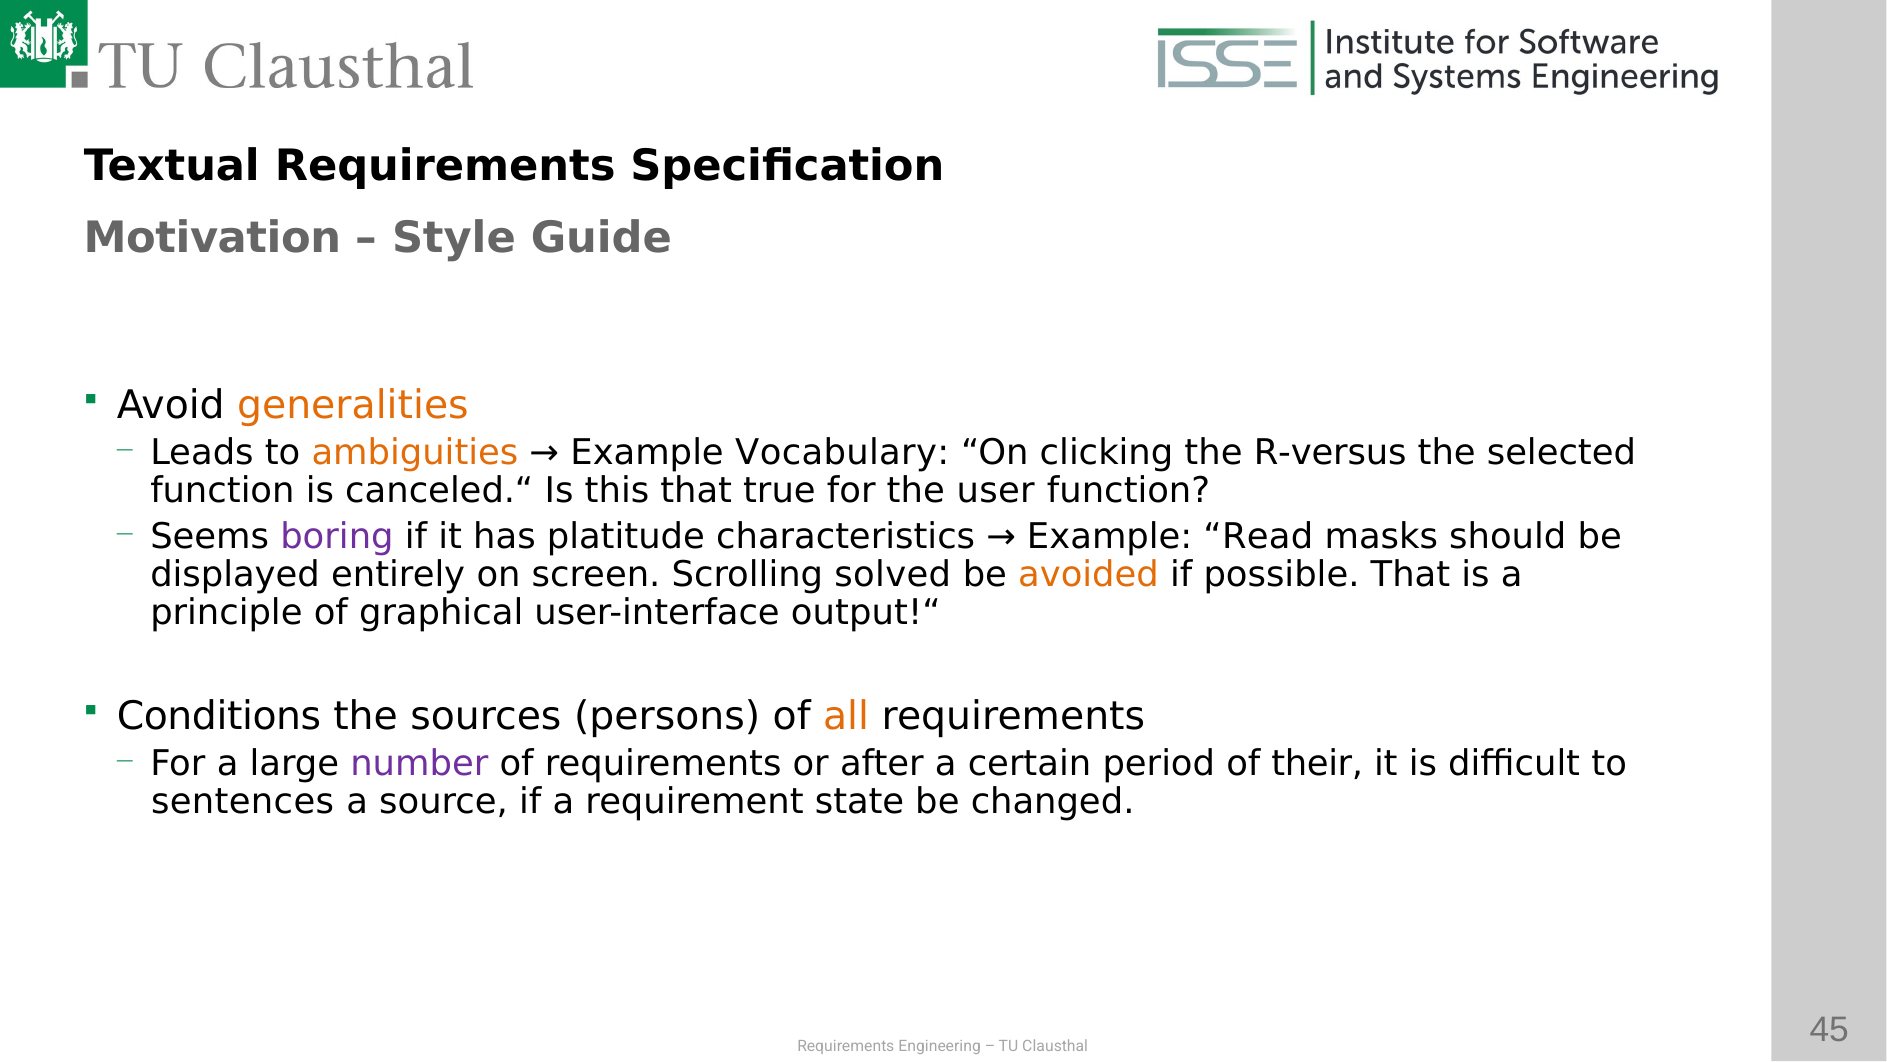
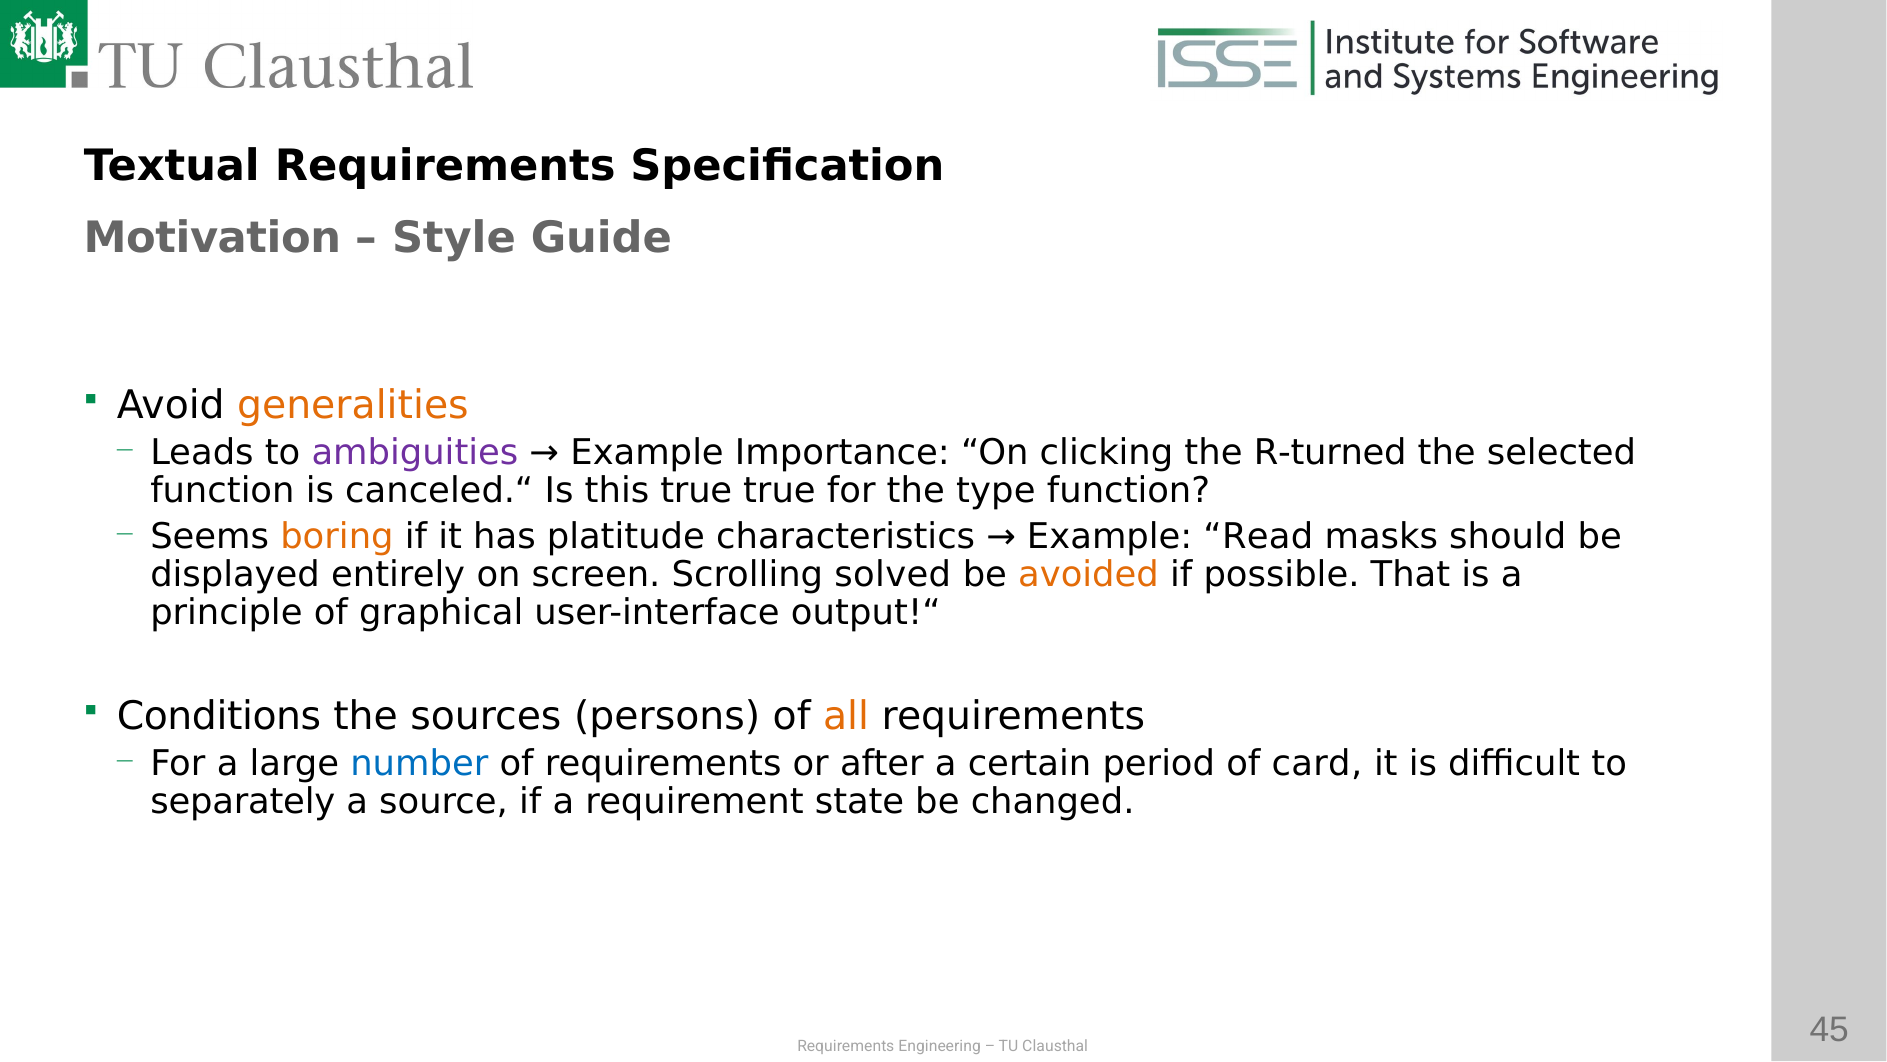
ambiguities colour: orange -> purple
Vocabulary: Vocabulary -> Importance
R-versus: R-versus -> R-turned
this that: that -> true
user: user -> type
boring colour: purple -> orange
number colour: purple -> blue
their: their -> card
sentences: sentences -> separately
